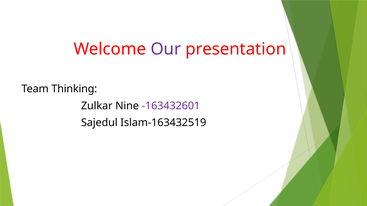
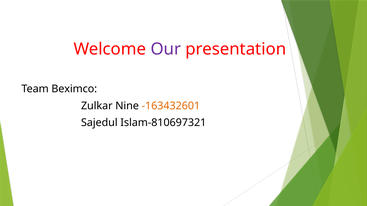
Thinking: Thinking -> Beximco
-163432601 colour: purple -> orange
Islam-163432519: Islam-163432519 -> Islam-810697321
